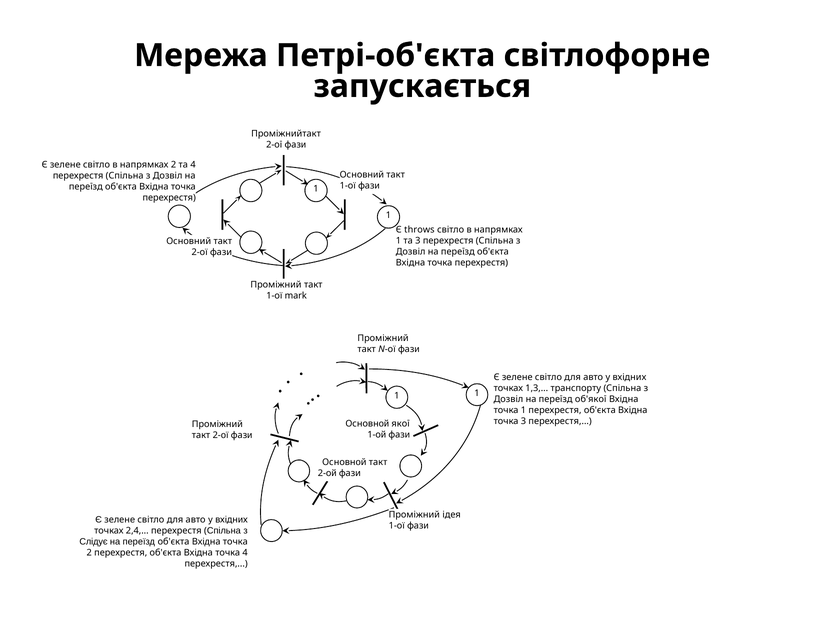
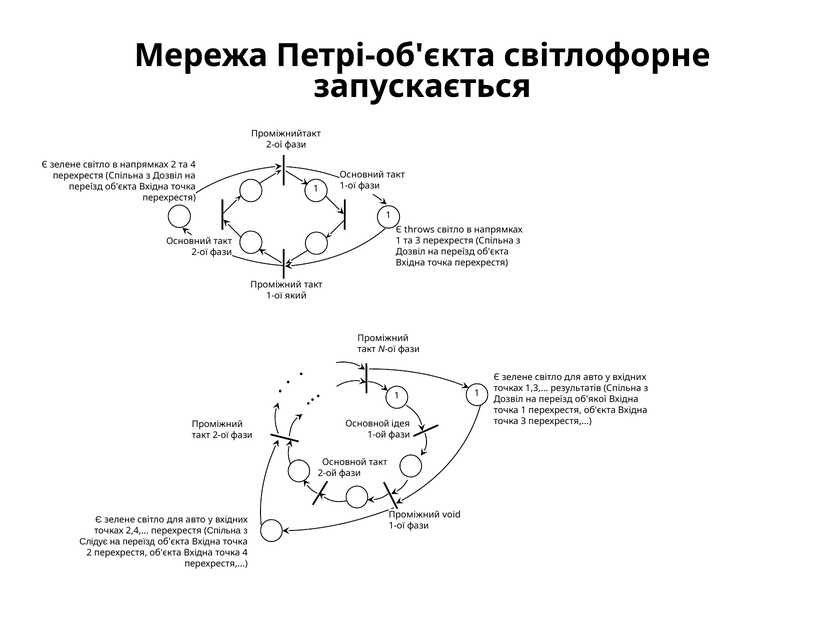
mark: mark -> який
транспорту: транспорту -> результатів
якої: якої -> ідея
ідея: ідея -> void
